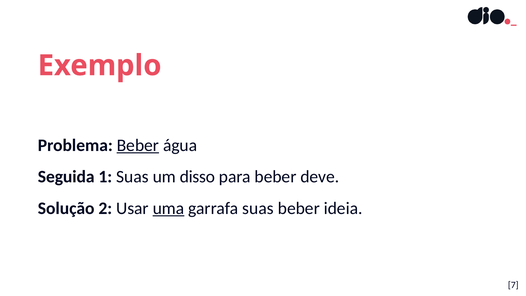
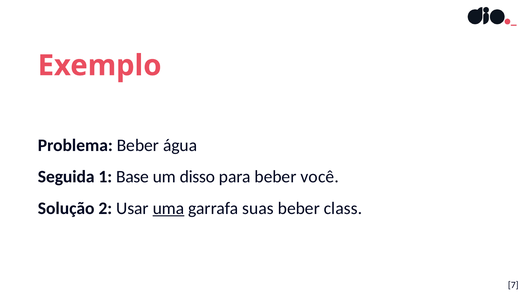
Beber at (138, 145) underline: present -> none
1 Suas: Suas -> Base
deve: deve -> você
ideia: ideia -> class
